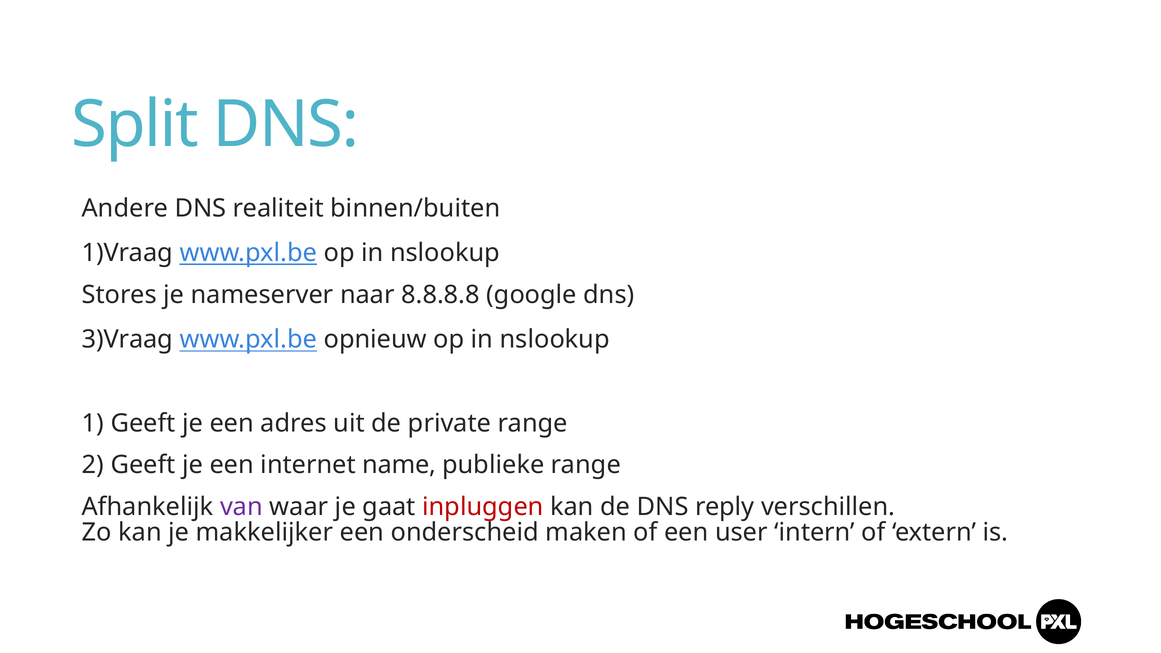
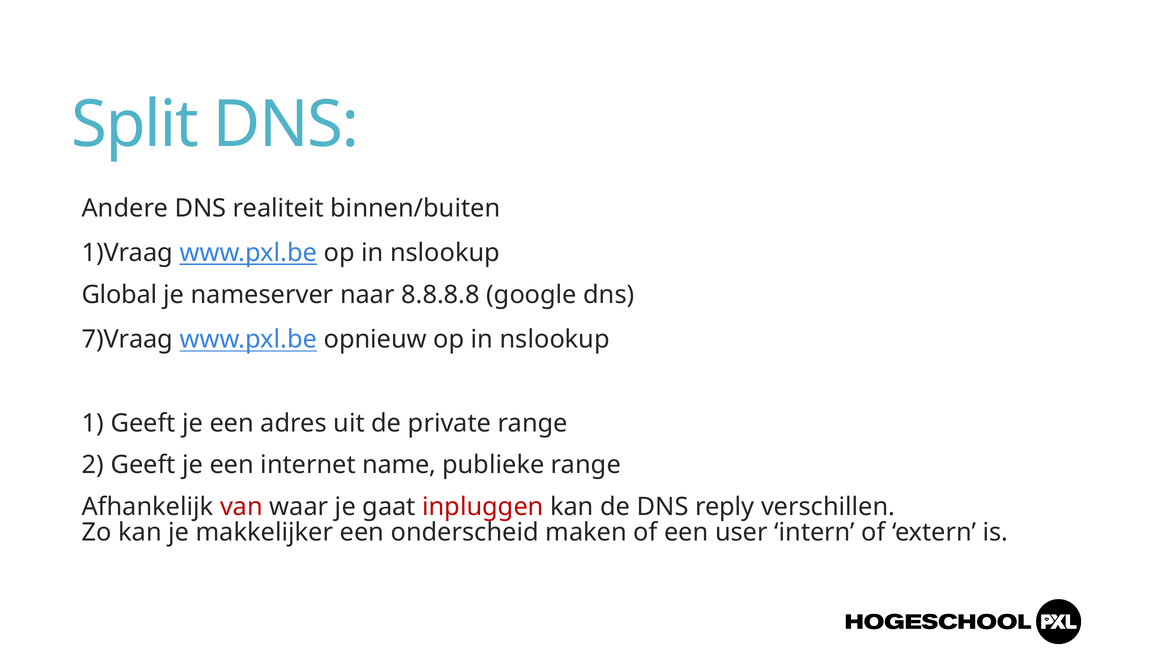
Stores: Stores -> Global
3)Vraag: 3)Vraag -> 7)Vraag
van colour: purple -> red
